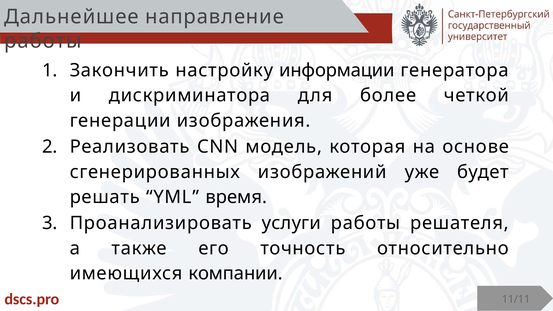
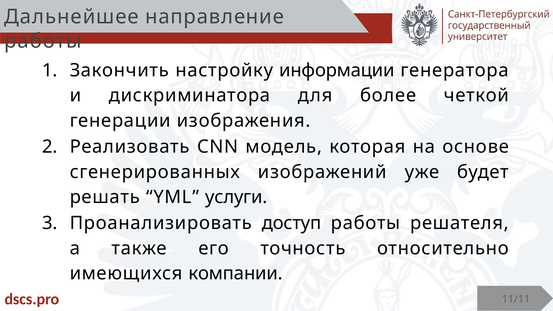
время: время -> услуги
услуги: услуги -> доступ
